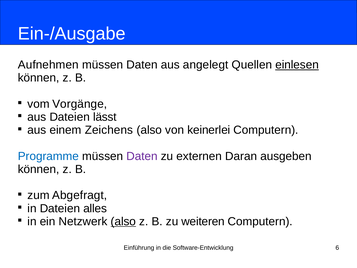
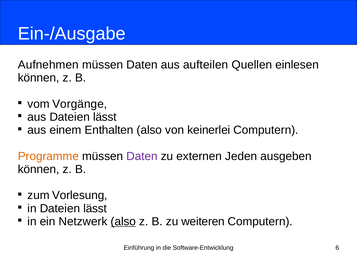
angelegt: angelegt -> aufteilen
einlesen underline: present -> none
Zeichens: Zeichens -> Enthalten
Programme colour: blue -> orange
Daran: Daran -> Jeden
Abgefragt: Abgefragt -> Vorlesung
in Dateien alles: alles -> lässt
